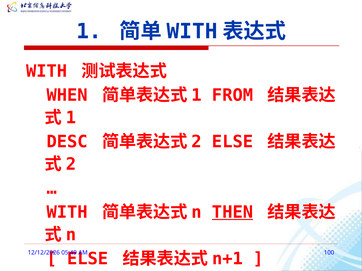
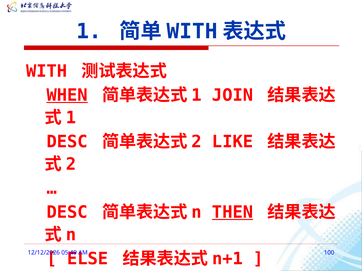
WHEN underline: none -> present
FROM: FROM -> JOIN
ELSE at (233, 142): ELSE -> LIKE
WITH at (67, 213): WITH -> DESC
